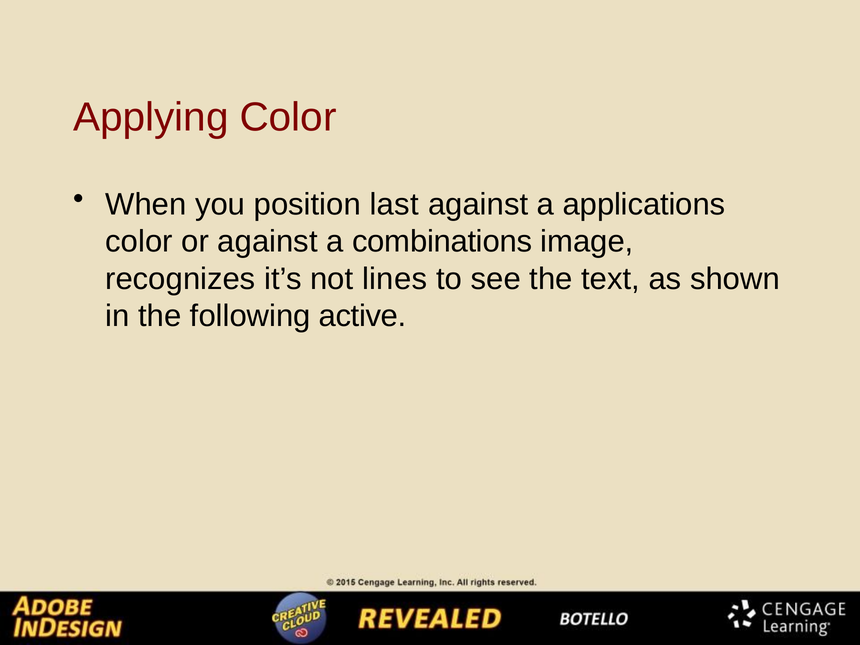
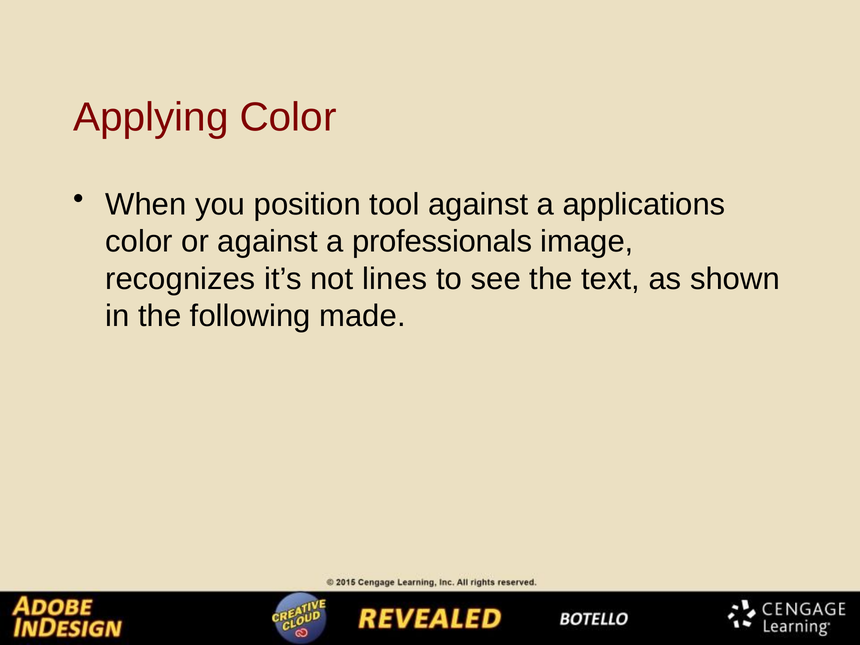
last: last -> tool
combinations: combinations -> professionals
active: active -> made
